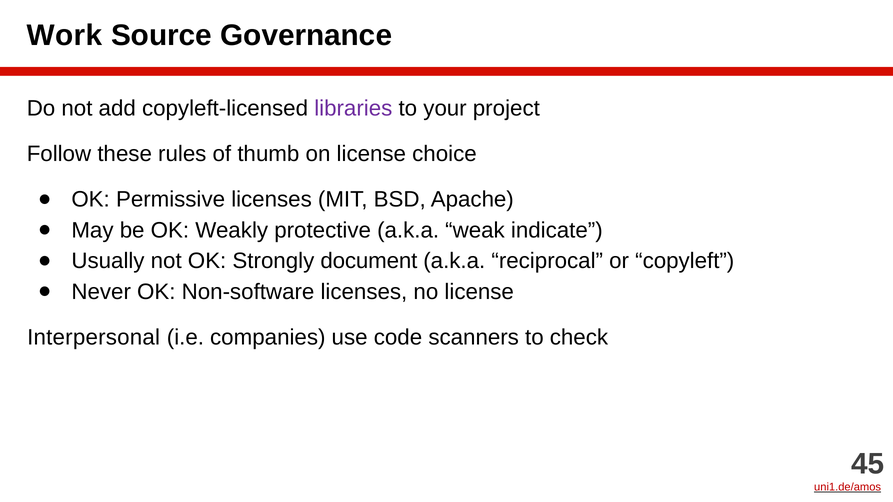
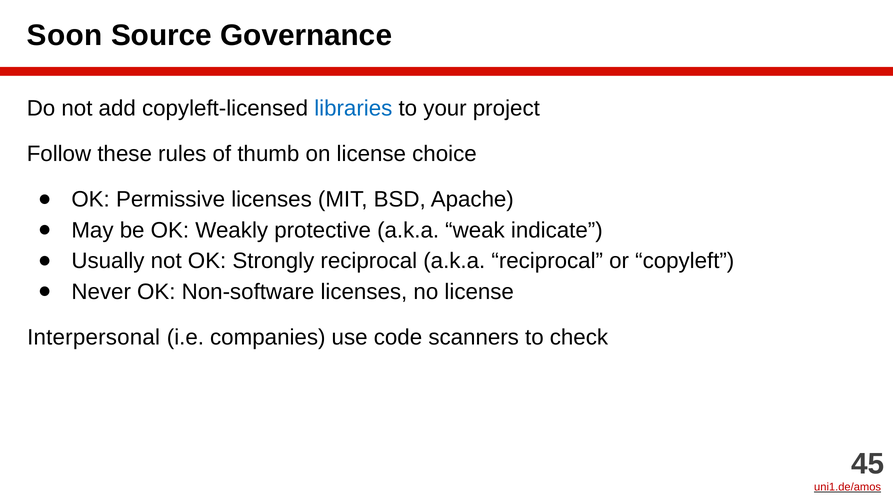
Work: Work -> Soon
libraries colour: purple -> blue
Strongly document: document -> reciprocal
